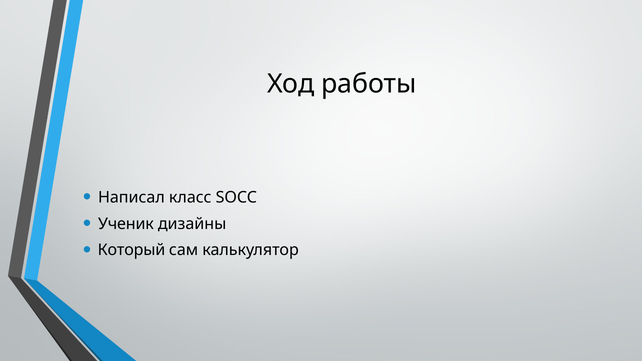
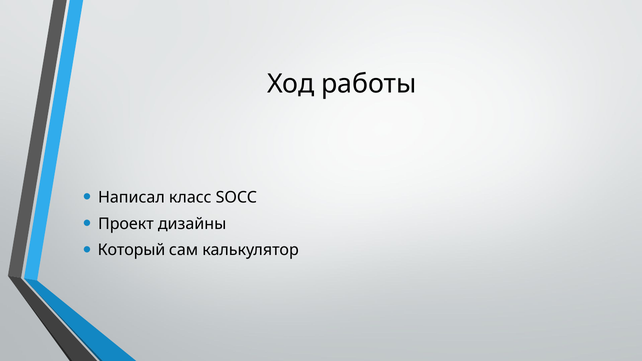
Ученик: Ученик -> Проект
